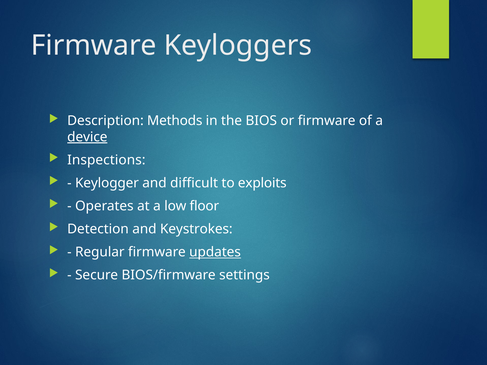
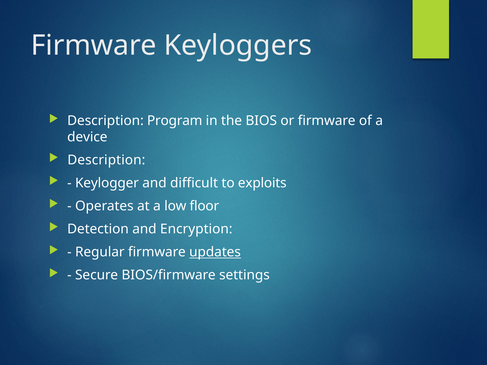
Methods: Methods -> Program
device underline: present -> none
Inspections at (106, 160): Inspections -> Description
Keystrokes: Keystrokes -> Encryption
